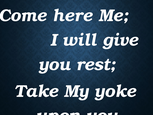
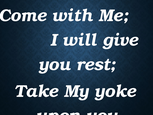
here: here -> with
